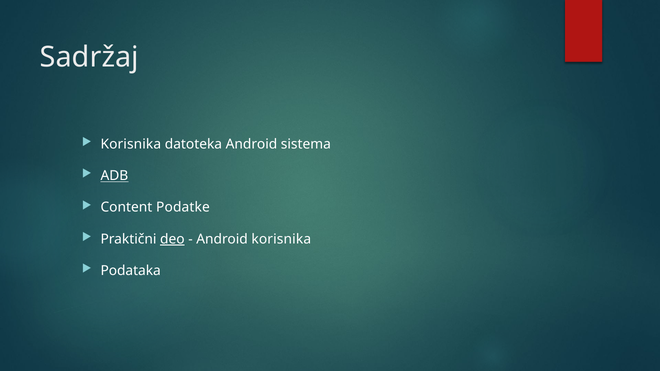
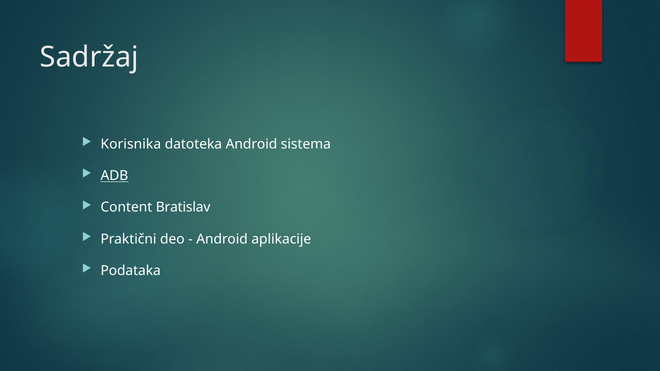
Podatke: Podatke -> Bratislav
deo underline: present -> none
Android korisnika: korisnika -> aplikacije
